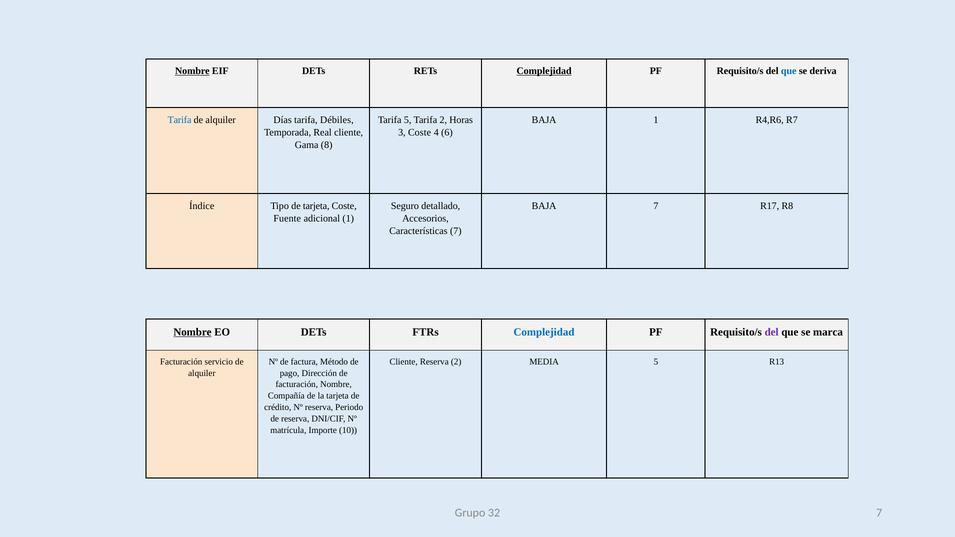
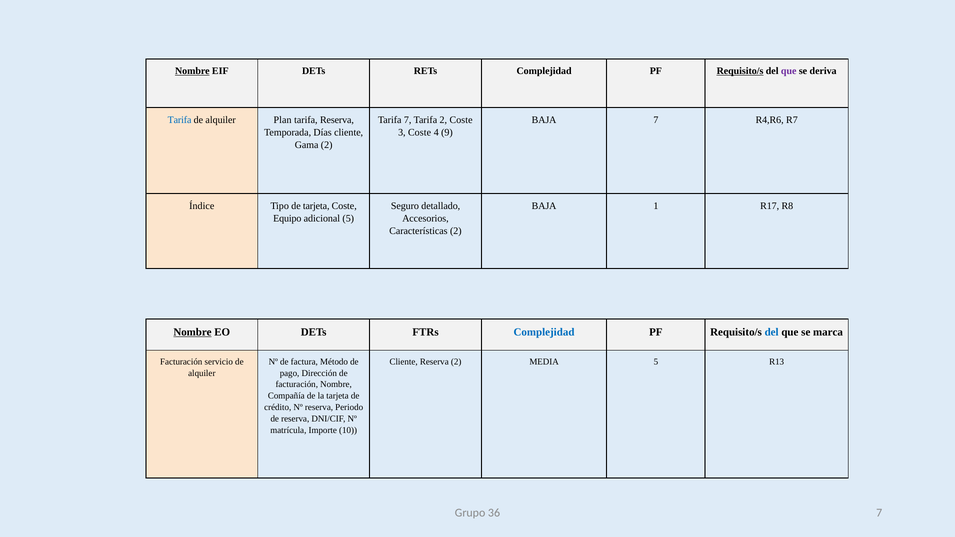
Complejidad at (544, 71) underline: present -> none
Requisito/s at (740, 71) underline: none -> present
que at (789, 71) colour: blue -> purple
Días: Días -> Plan
tarifa Débiles: Débiles -> Reserva
Tarifa 5: 5 -> 7
2 Horas: Horas -> Coste
BAJA 1: 1 -> 7
Real: Real -> Días
6: 6 -> 9
Gama 8: 8 -> 2
BAJA 7: 7 -> 1
Fuente: Fuente -> Equipo
adicional 1: 1 -> 5
Características 7: 7 -> 2
del at (772, 332) colour: purple -> blue
32: 32 -> 36
